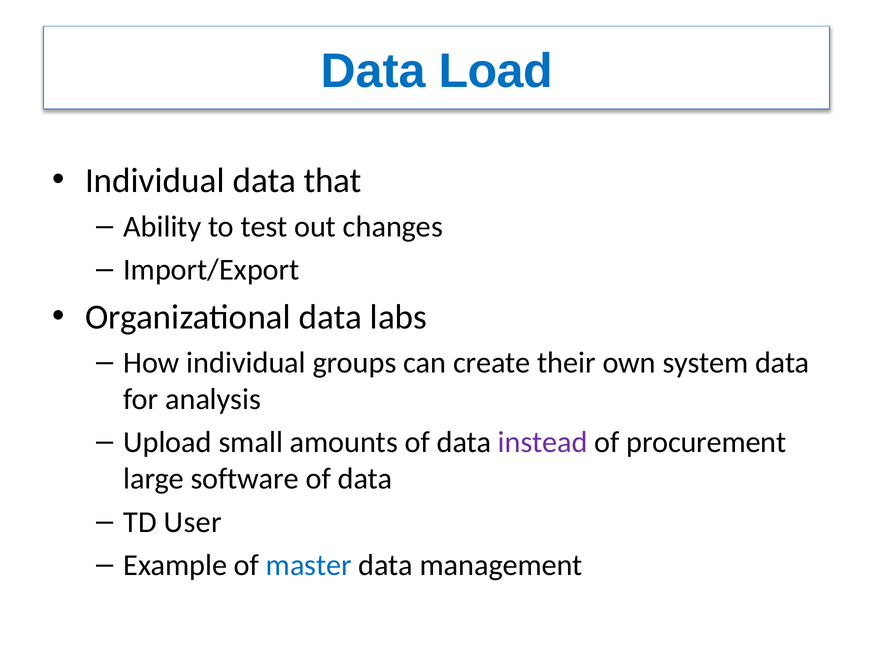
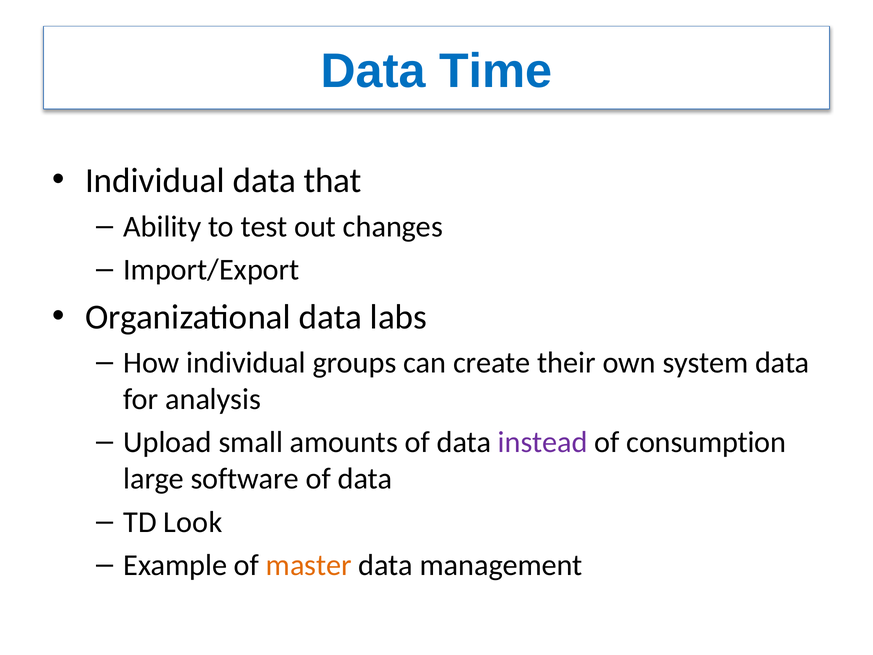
Load: Load -> Time
procurement: procurement -> consumption
User: User -> Look
master colour: blue -> orange
